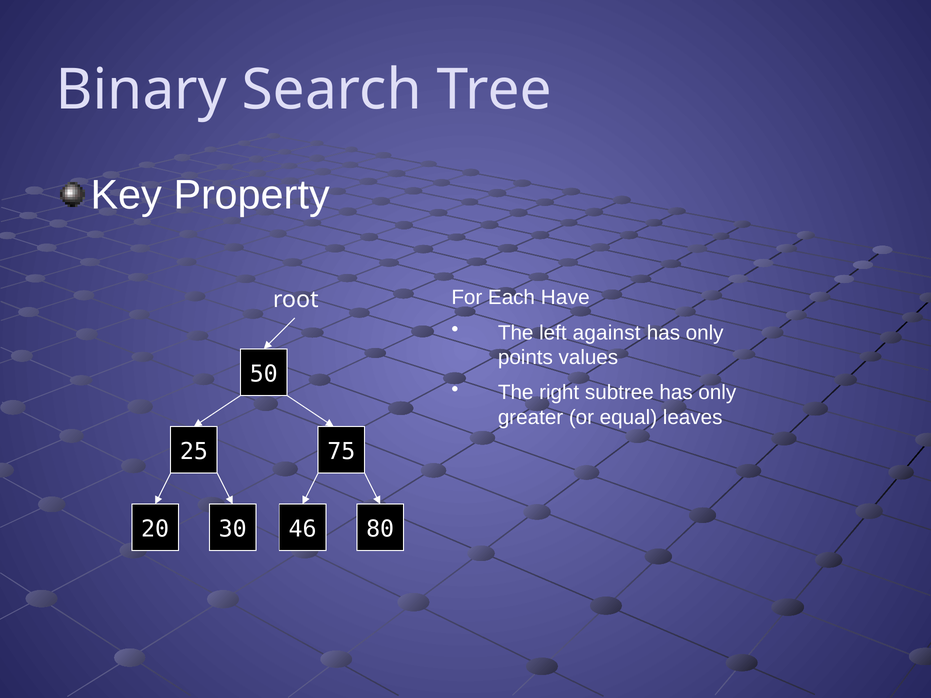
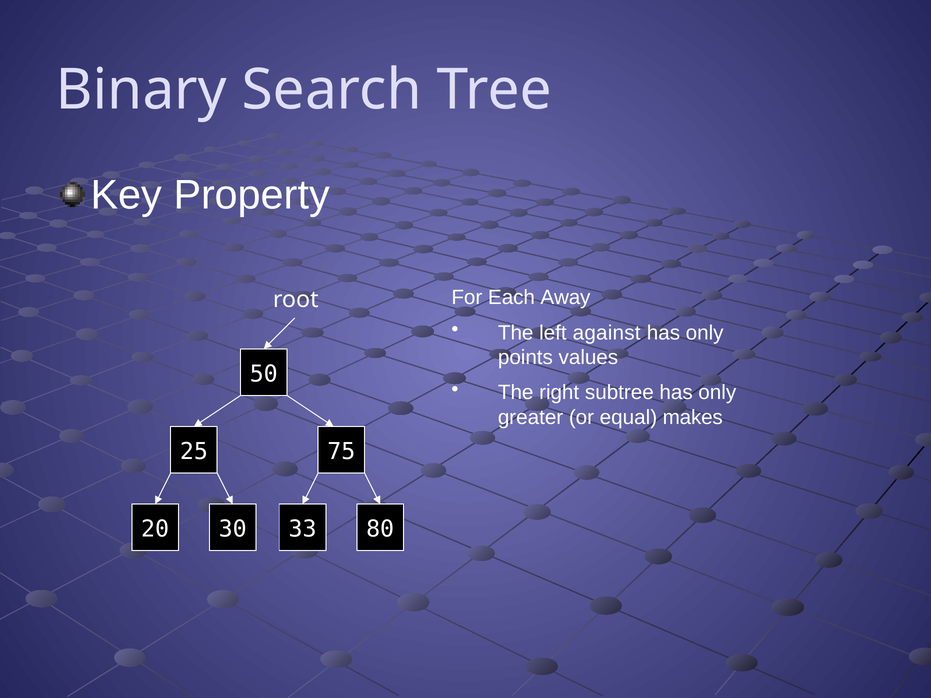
Have: Have -> Away
leaves: leaves -> makes
46: 46 -> 33
